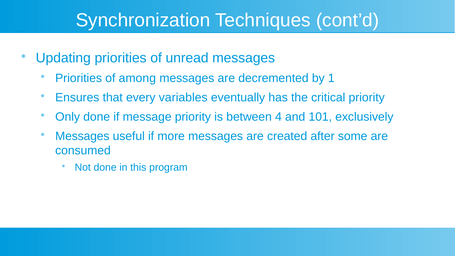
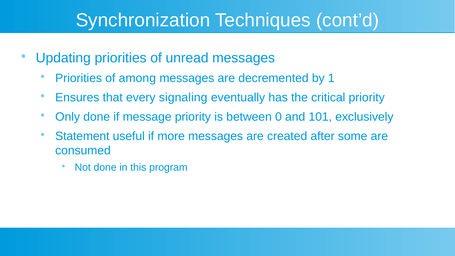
variables: variables -> signaling
4: 4 -> 0
Messages at (82, 136): Messages -> Statement
